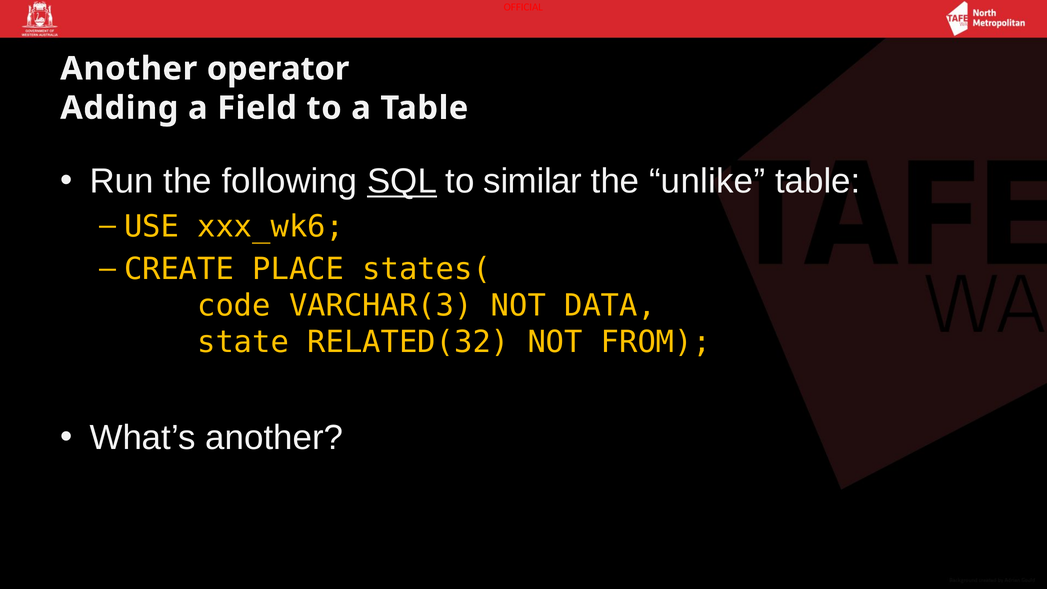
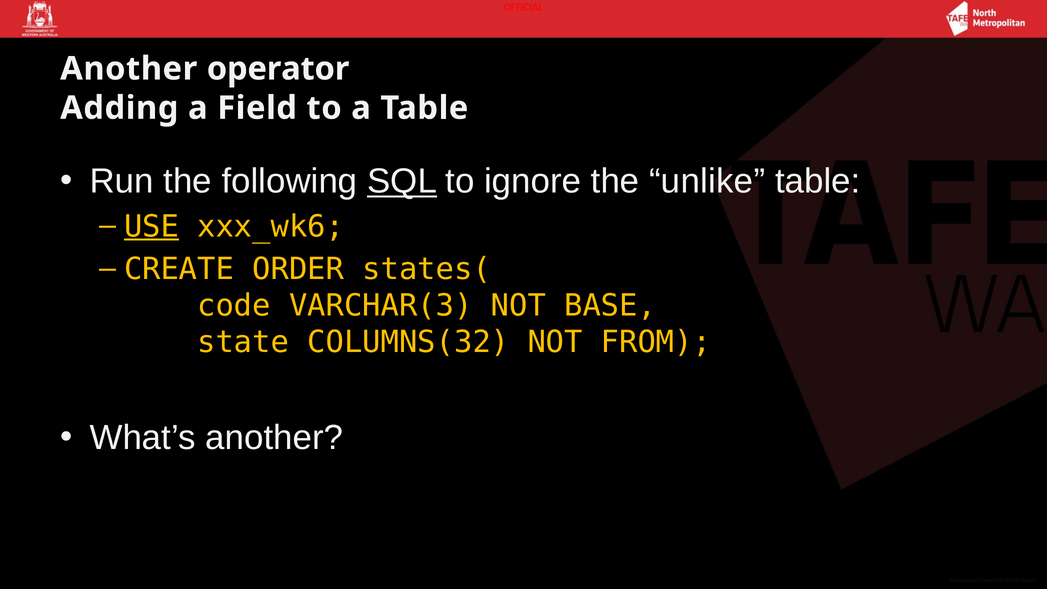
similar: similar -> ignore
USE underline: none -> present
PLACE: PLACE -> ORDER
DATA: DATA -> BASE
RELATED(32: RELATED(32 -> COLUMNS(32
